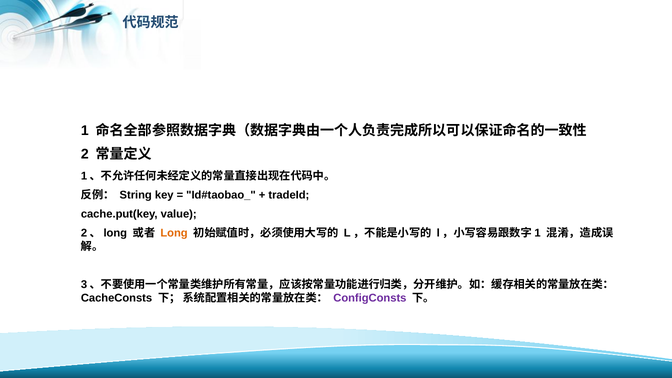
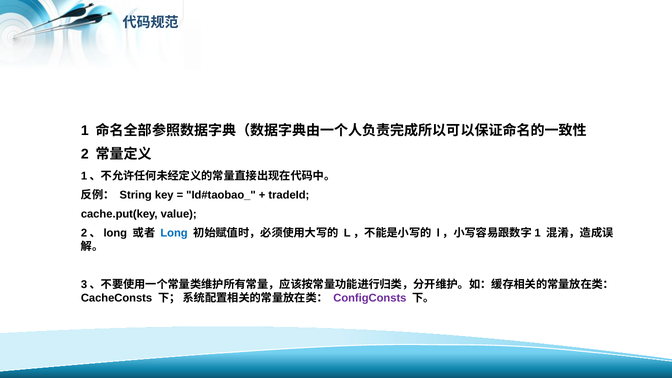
Long colour: orange -> blue
